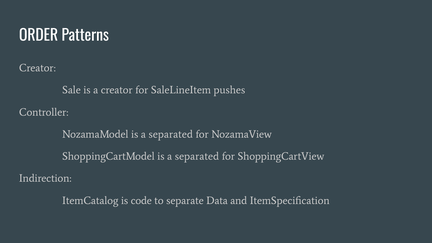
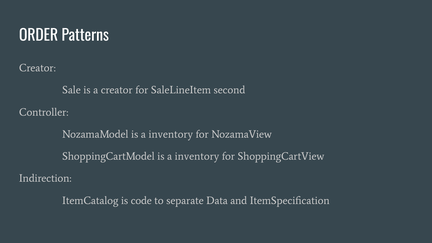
pushes: pushes -> second
NozamaModel is a separated: separated -> inventory
ShoppingCartModel is a separated: separated -> inventory
